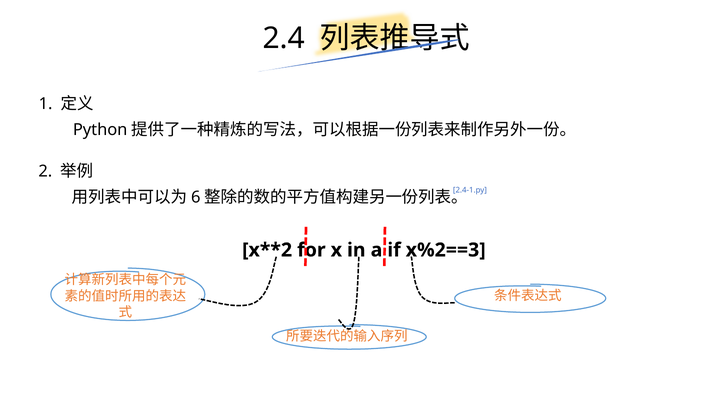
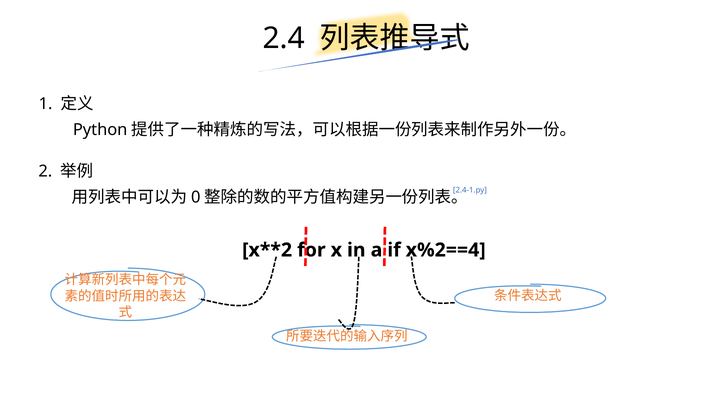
6: 6 -> 0
x%2==3: x%2==3 -> x%2==4
